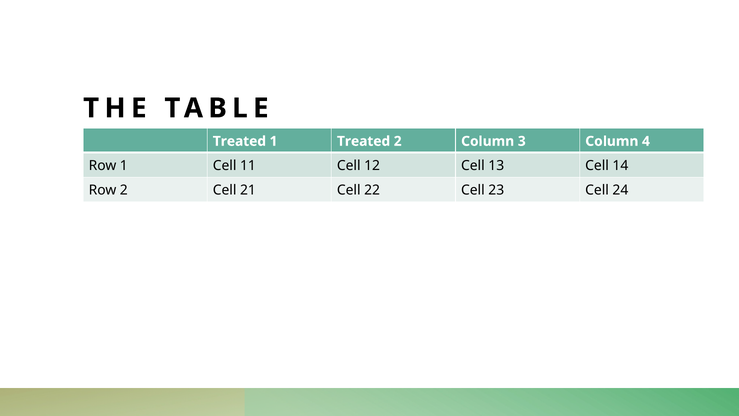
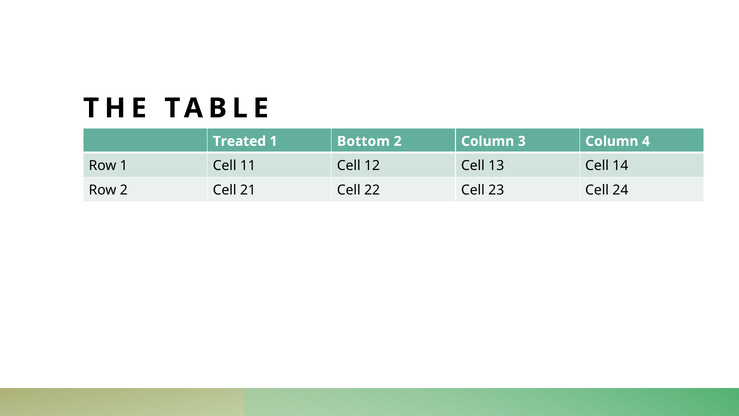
1 Treated: Treated -> Bottom
